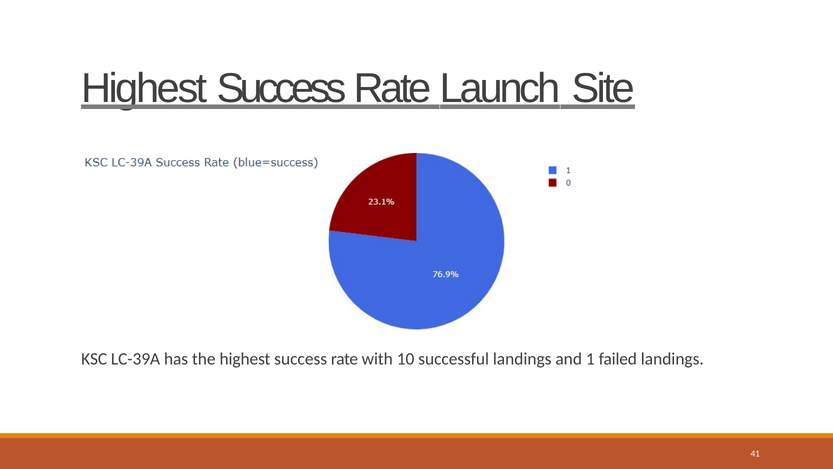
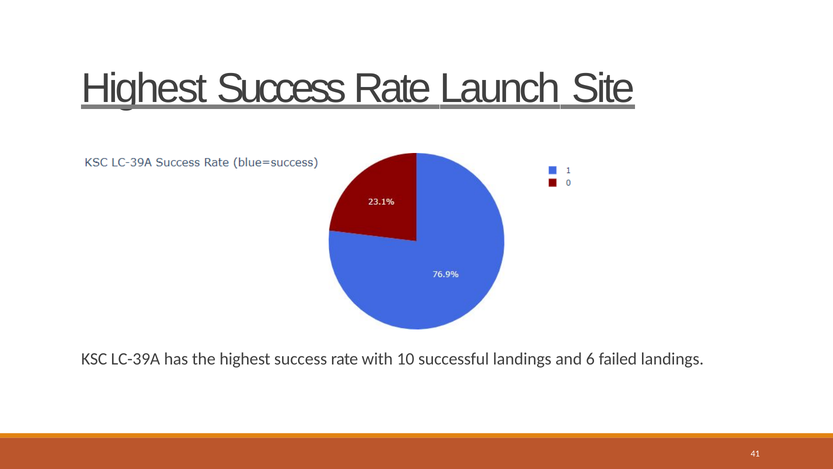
1: 1 -> 6
